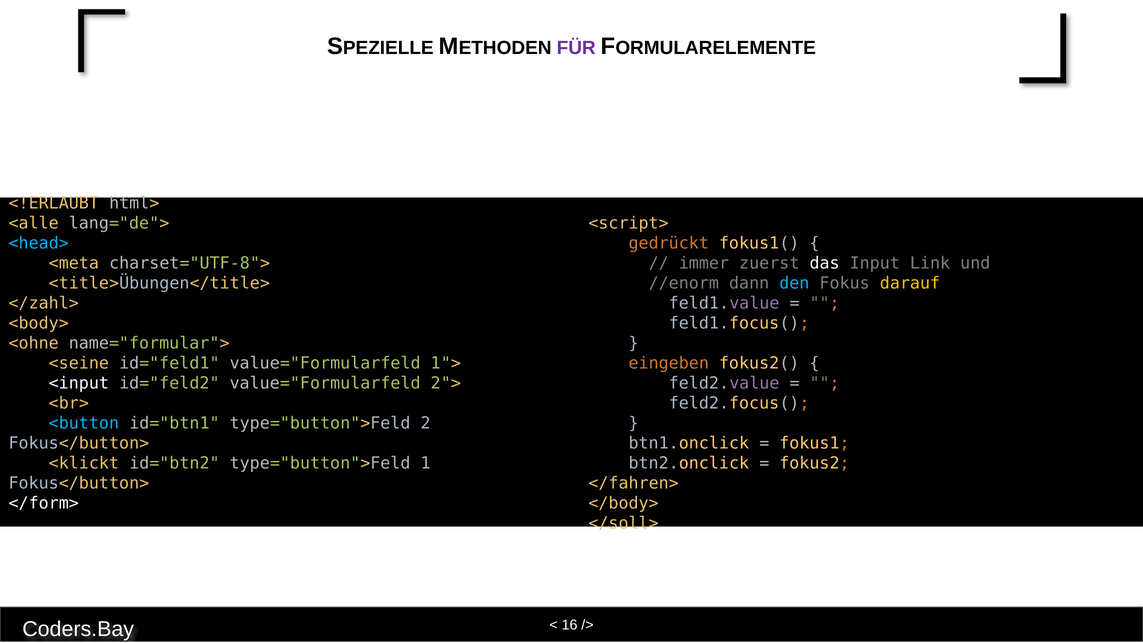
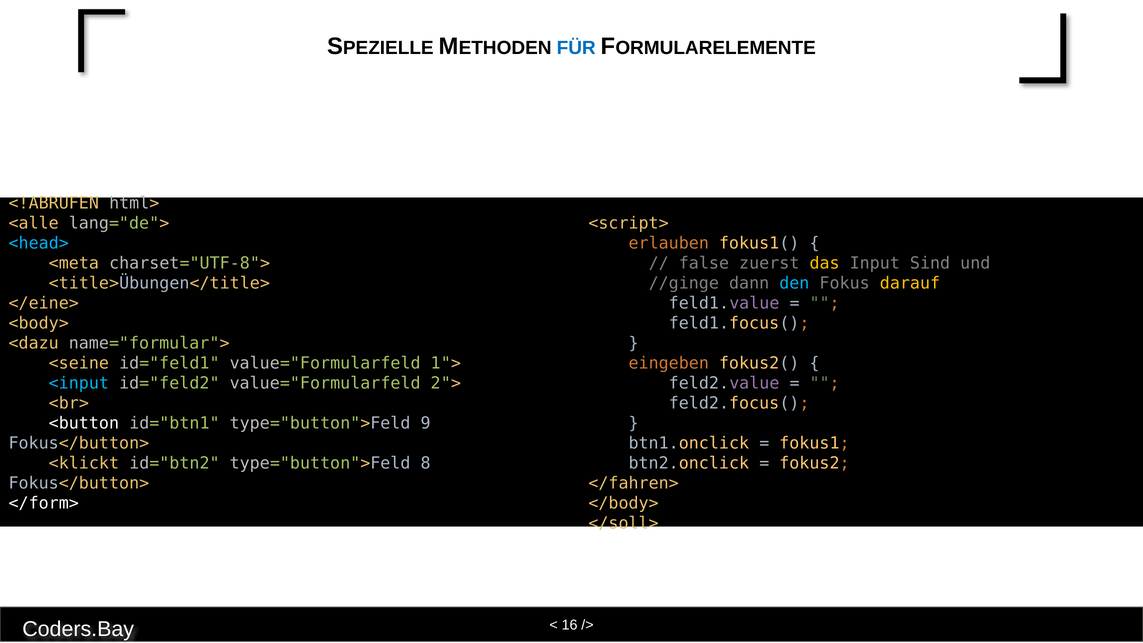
FÜR colour: purple -> blue
<!ERLAUBT: <!ERLAUBT -> <!ABRUFEN
gedrückt: gedrückt -> erlauben
immer: immer -> false
das colour: white -> yellow
Link: Link -> Sind
//enorm: //enorm -> //ginge
</zahl>: </zahl> -> </eine>
<ohne: <ohne -> <dazu
<input colour: white -> light blue
<button colour: light blue -> white
2: 2 -> 9
1: 1 -> 8
